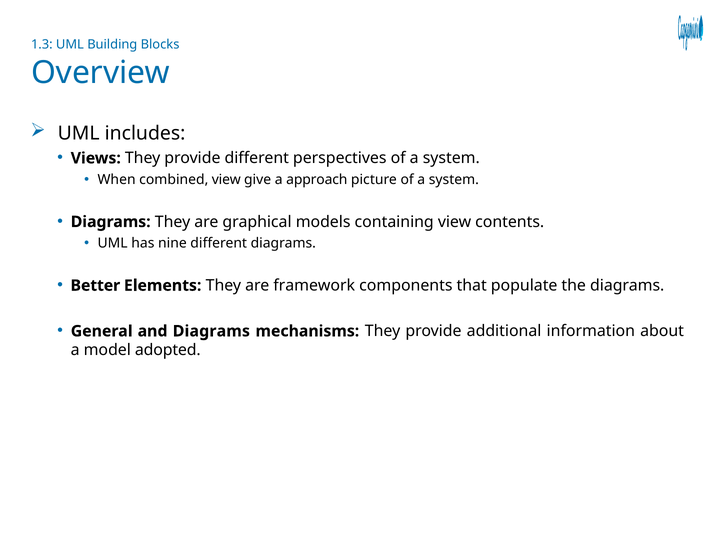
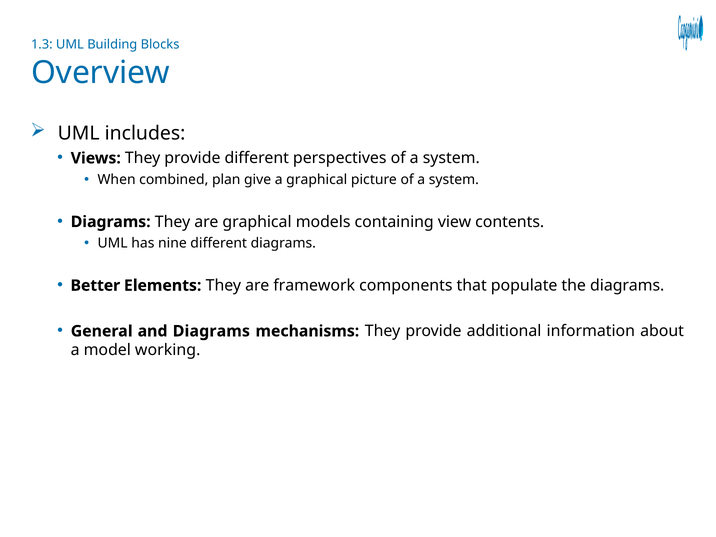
combined view: view -> plan
a approach: approach -> graphical
adopted: adopted -> working
